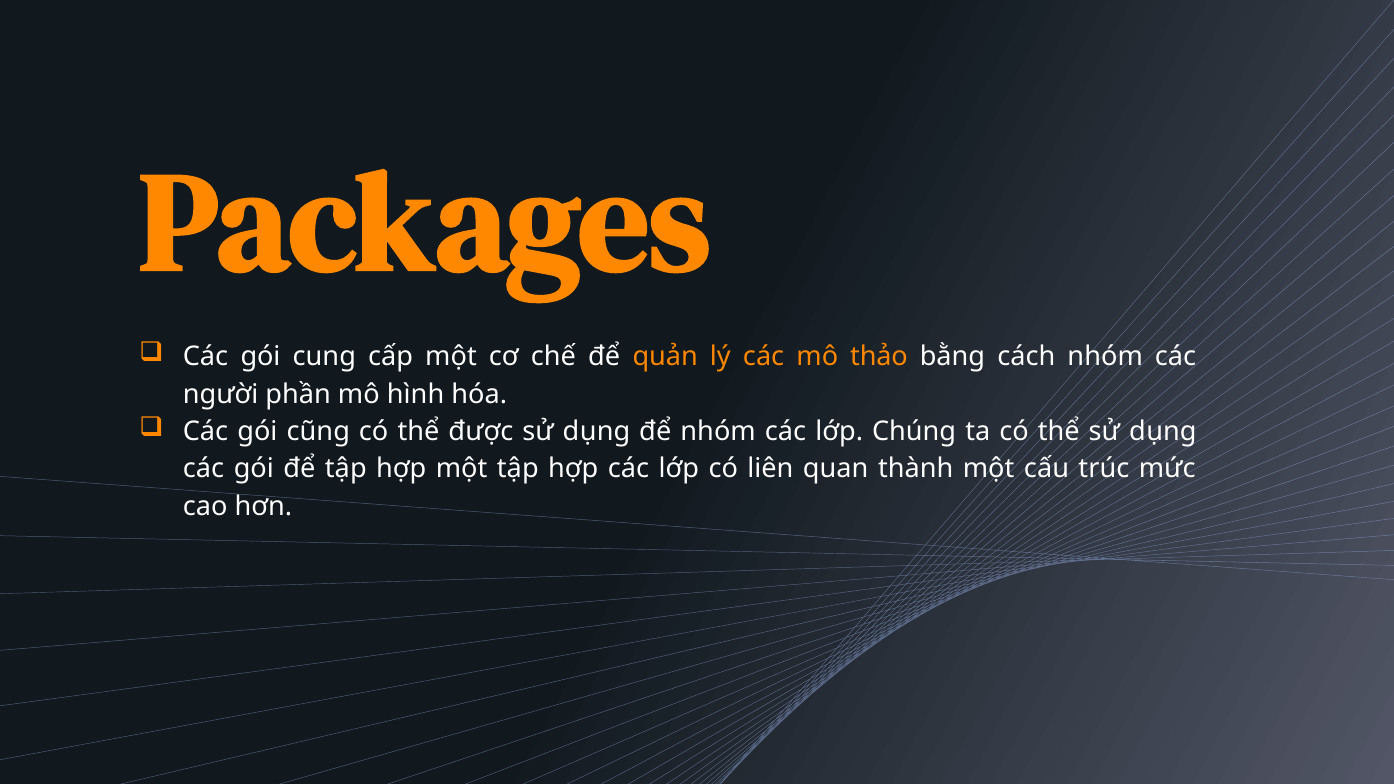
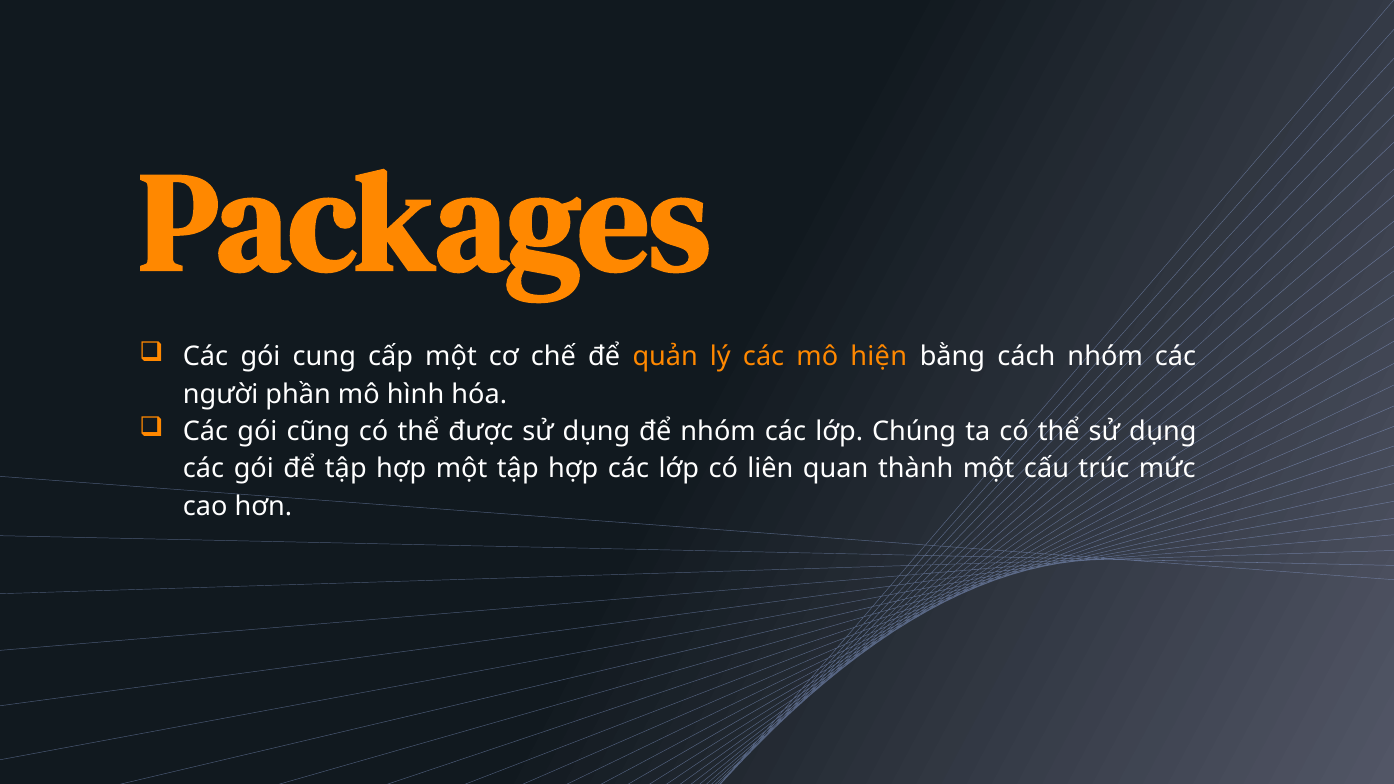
thảo: thảo -> hiện
